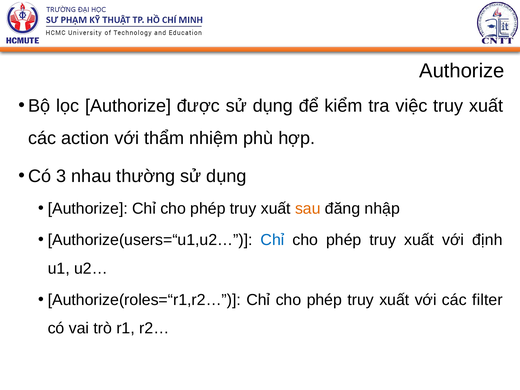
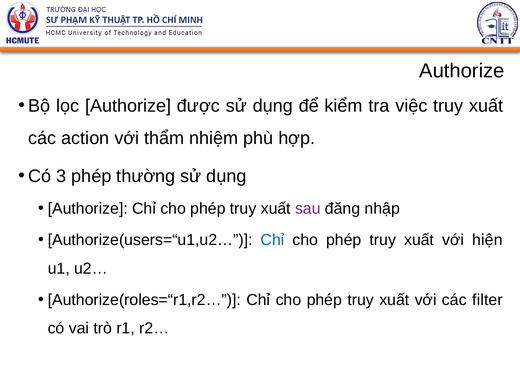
3 nhau: nhau -> phép
sau colour: orange -> purple
định: định -> hiện
